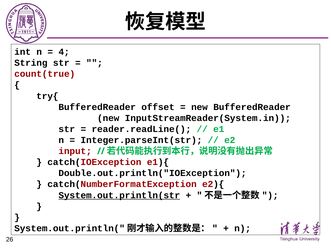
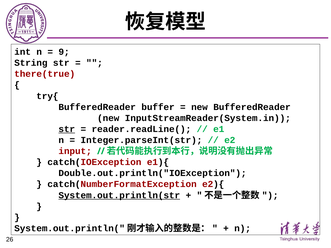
4: 4 -> 9
count(true: count(true -> there(true
offset: offset -> buffer
str at (67, 129) underline: none -> present
